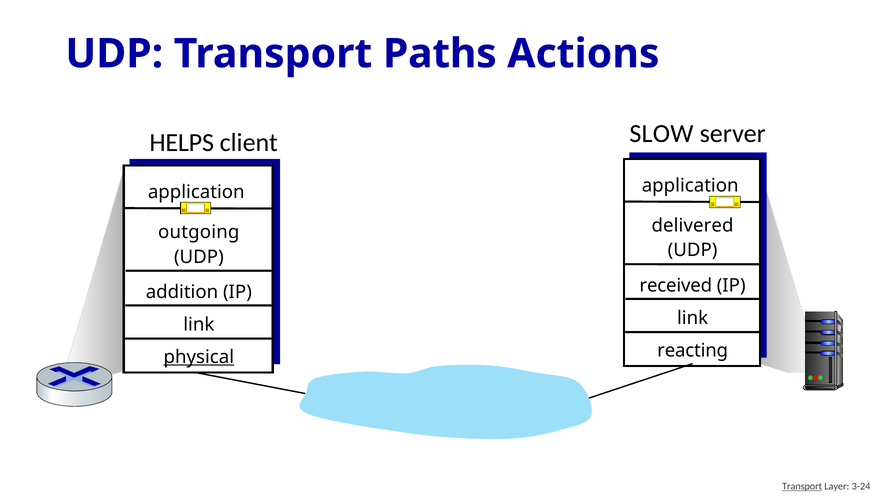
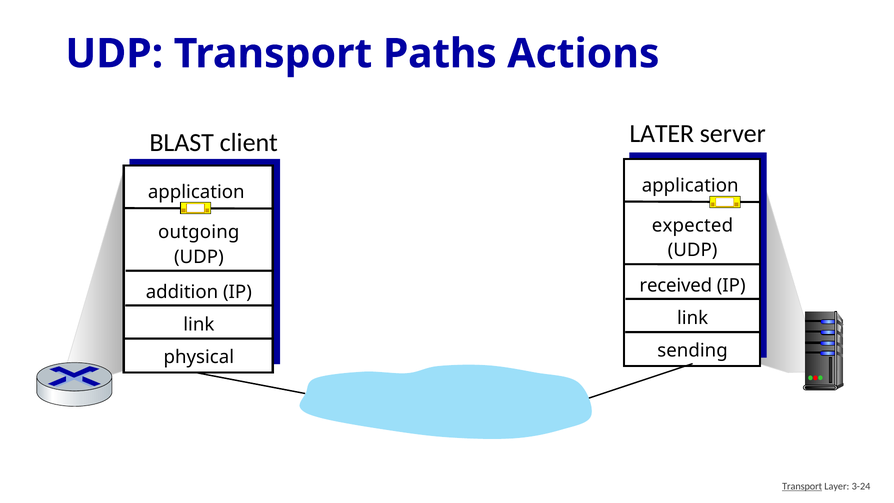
SLOW: SLOW -> LATER
HELPS: HELPS -> BLAST
delivered: delivered -> expected
reacting: reacting -> sending
physical underline: present -> none
